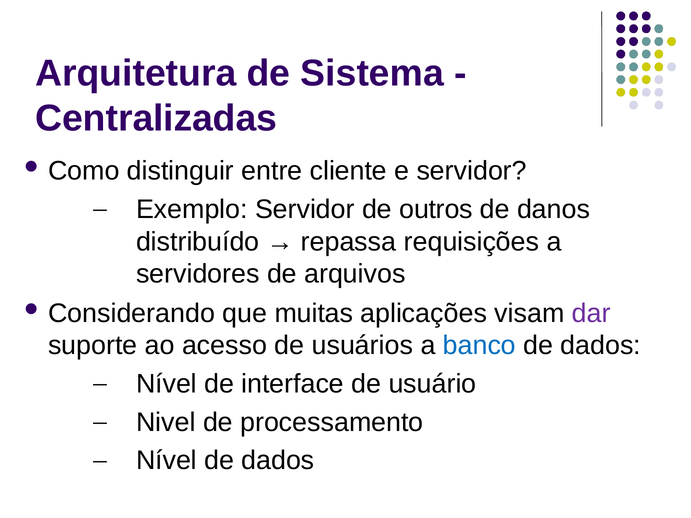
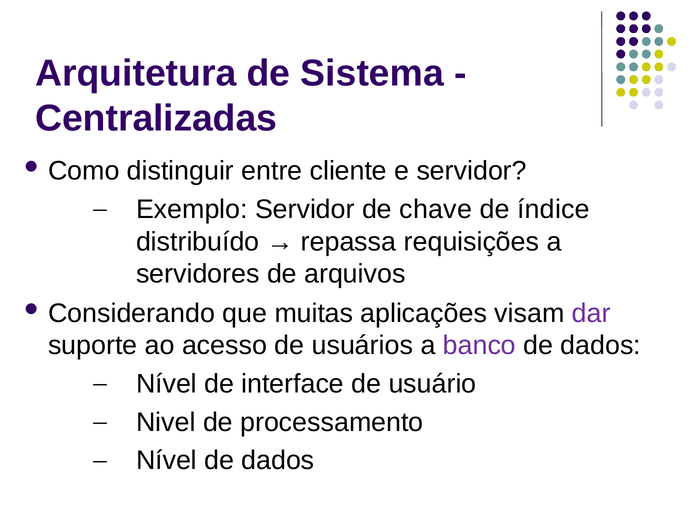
outros: outros -> chave
danos: danos -> índice
banco colour: blue -> purple
